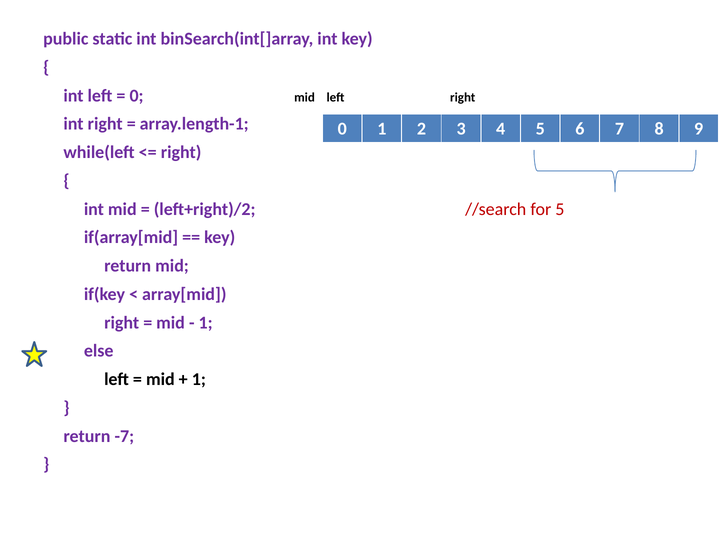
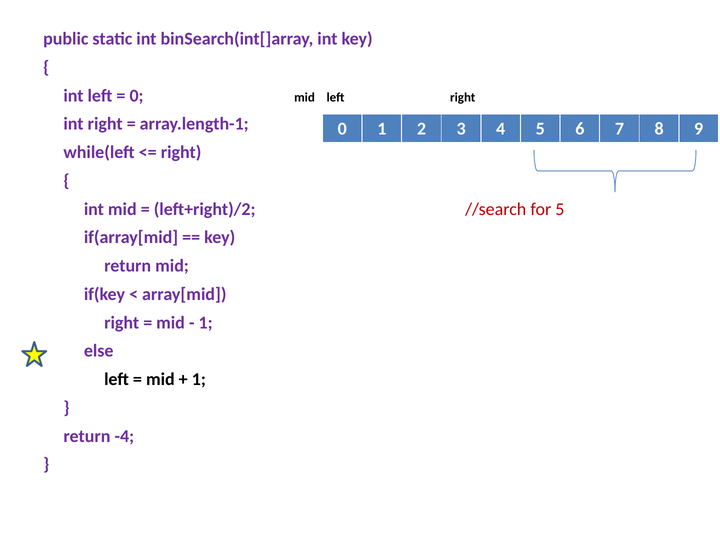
-7: -7 -> -4
